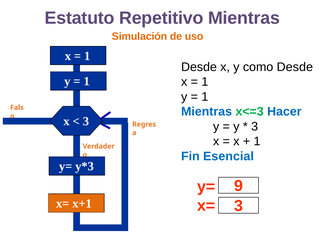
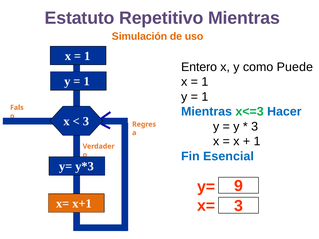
Desde at (199, 67): Desde -> Entero
como Desde: Desde -> Puede
